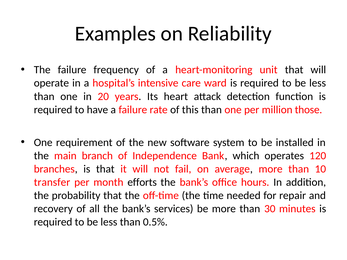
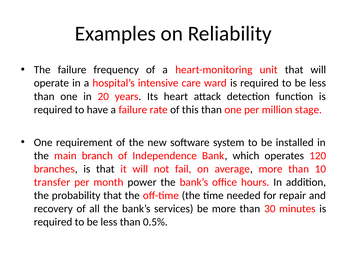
those: those -> stage
efforts: efforts -> power
